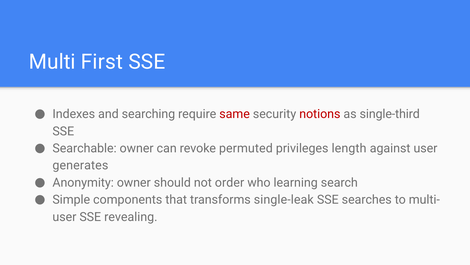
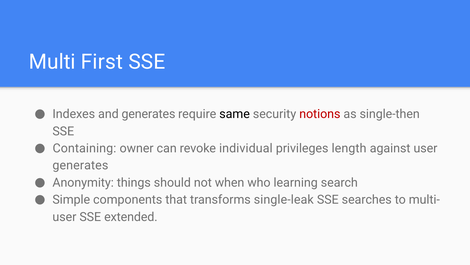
and searching: searching -> generates
same colour: red -> black
single-third: single-third -> single-then
Searchable: Searchable -> Containing
permuted: permuted -> individual
Anonymity owner: owner -> things
order: order -> when
revealing: revealing -> extended
